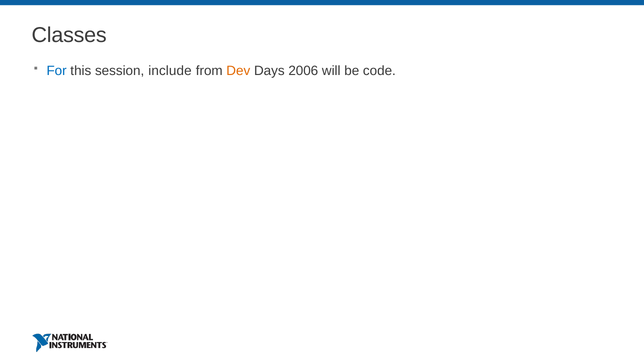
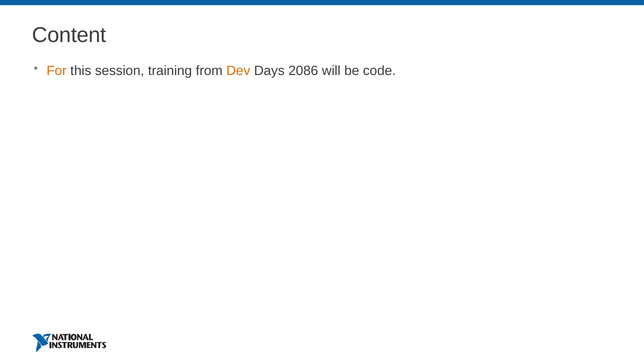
Classes: Classes -> Content
For colour: blue -> orange
include: include -> training
2006: 2006 -> 2086
